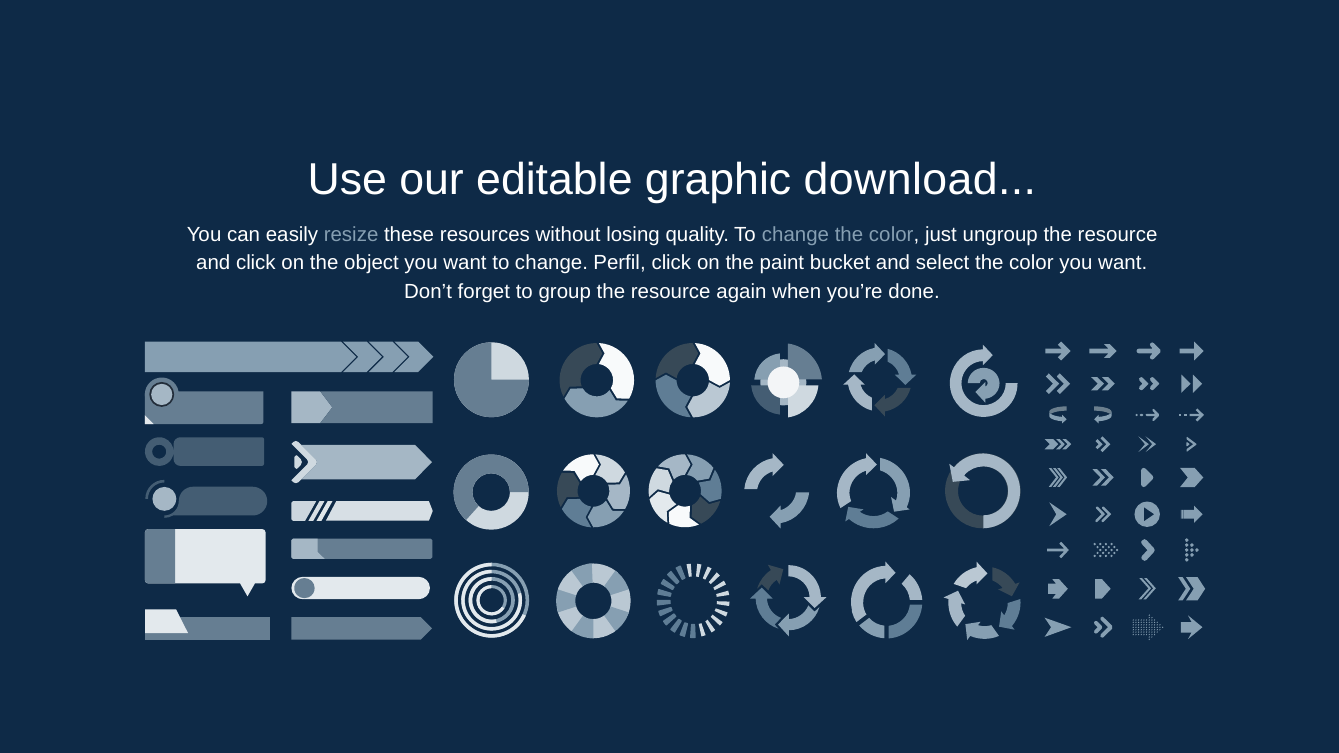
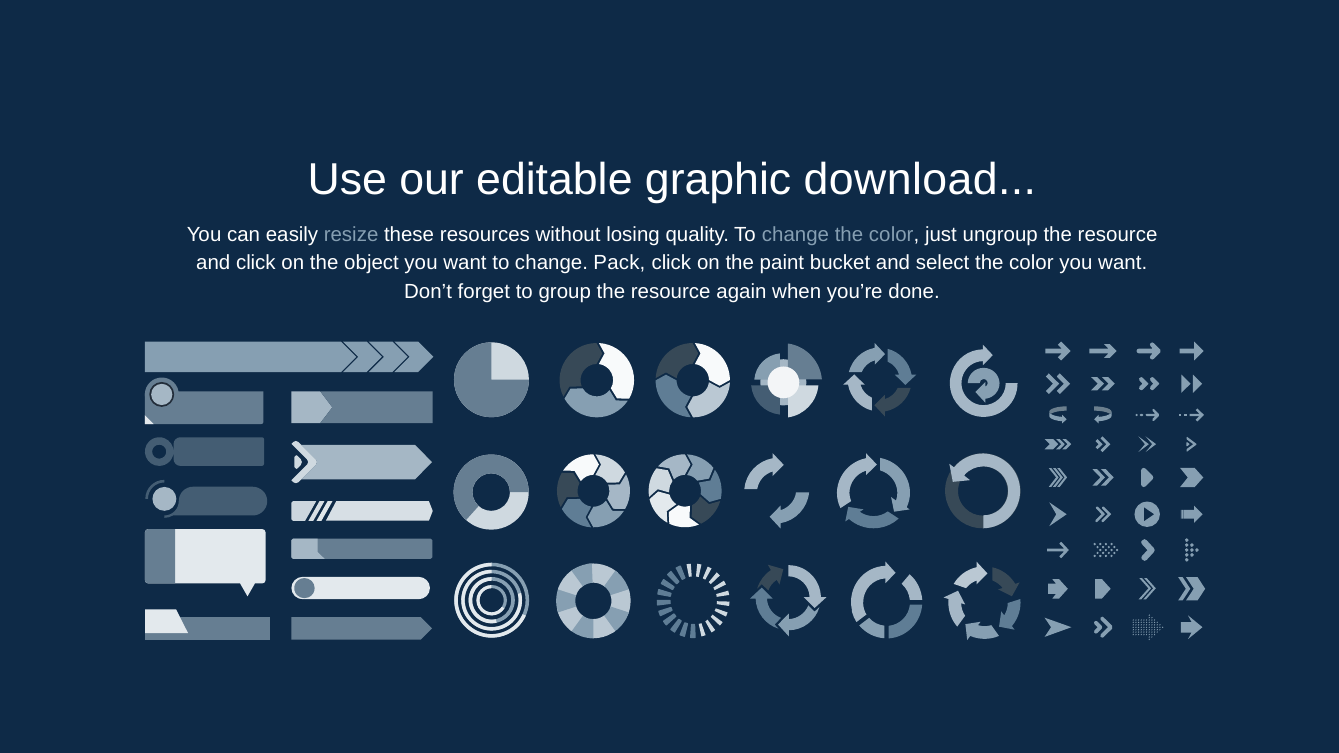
Perfil: Perfil -> Pack
